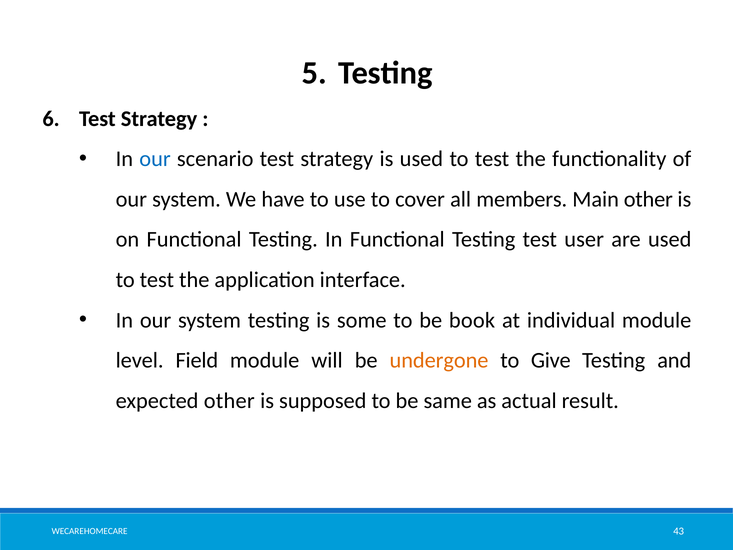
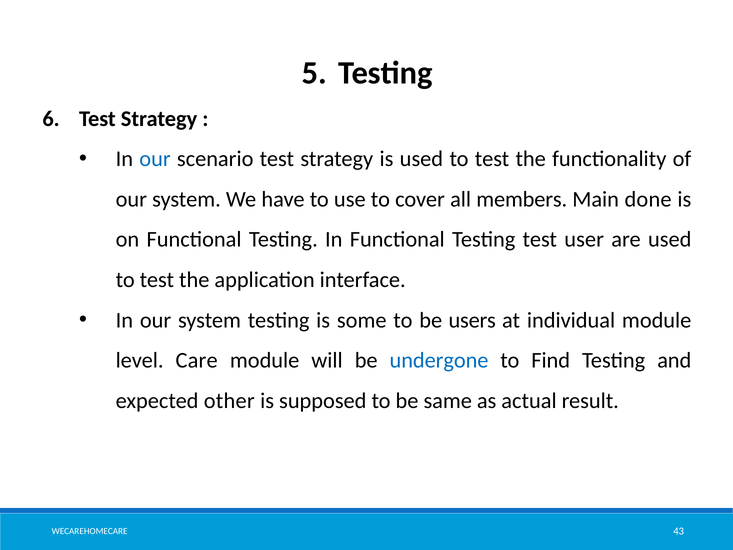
Main other: other -> done
book: book -> users
Field: Field -> Care
undergone colour: orange -> blue
Give: Give -> Find
